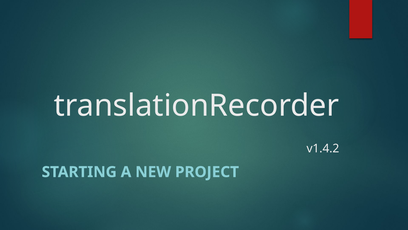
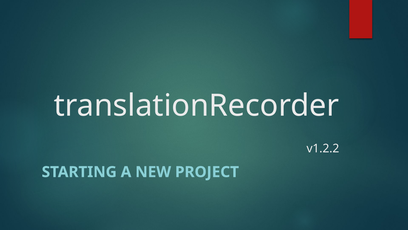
v1.4.2: v1.4.2 -> v1.2.2
